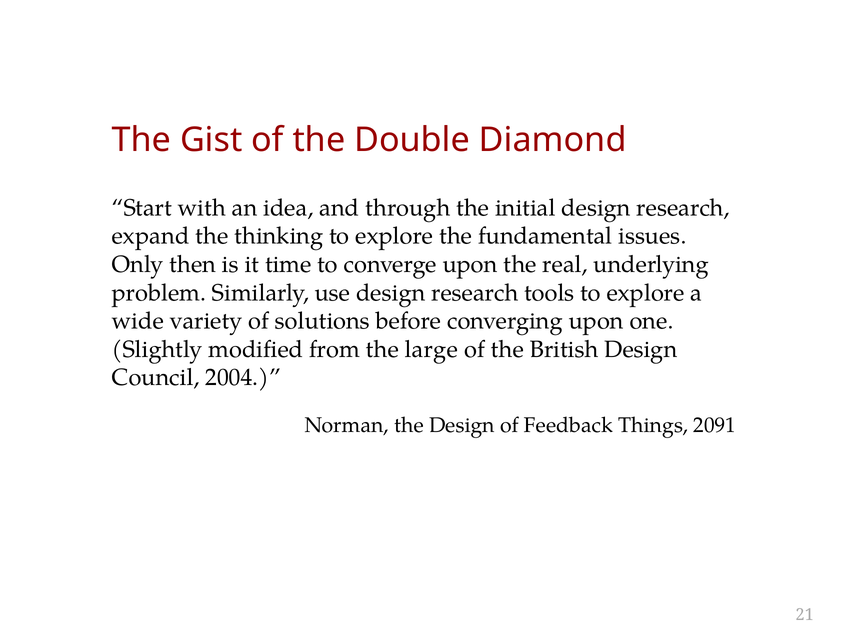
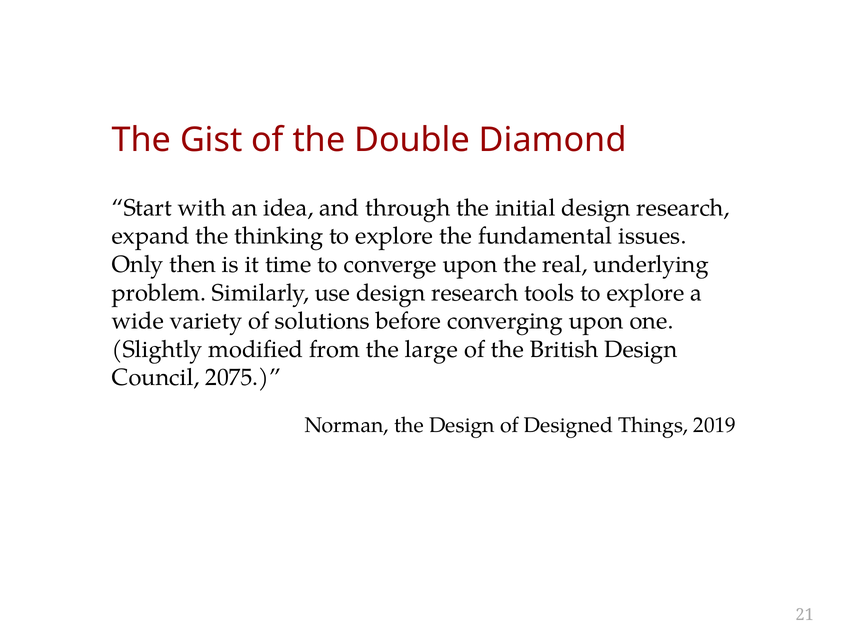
2004: 2004 -> 2075
Feedback: Feedback -> Designed
2091: 2091 -> 2019
